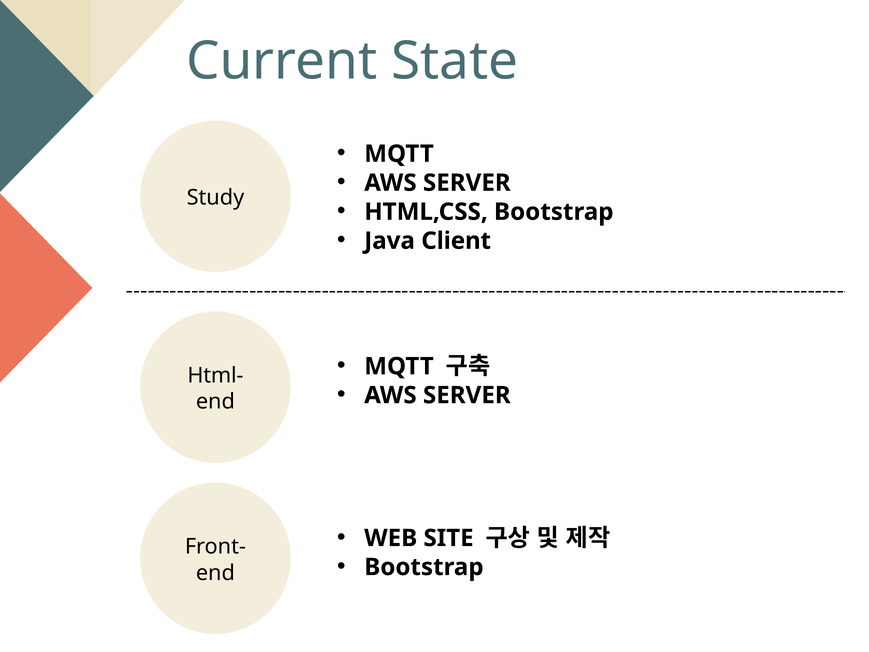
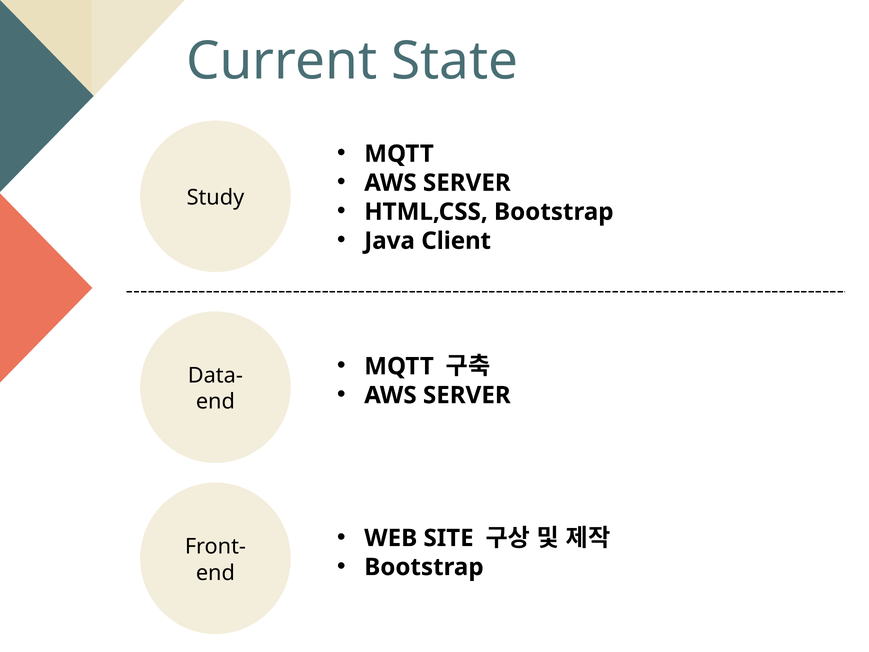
Html-: Html- -> Data-
